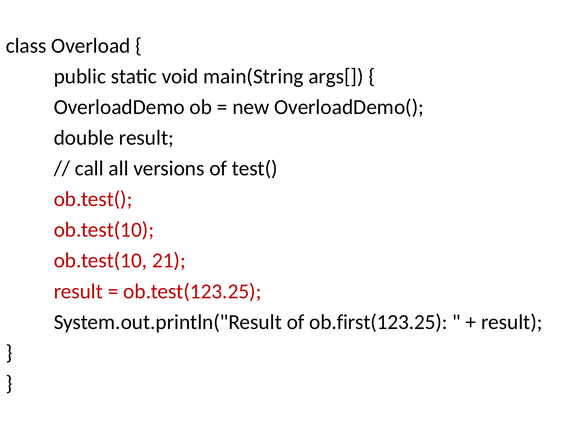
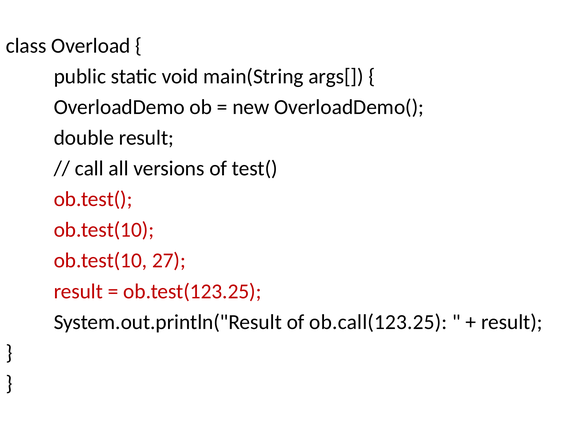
21: 21 -> 27
ob.first(123.25: ob.first(123.25 -> ob.call(123.25
